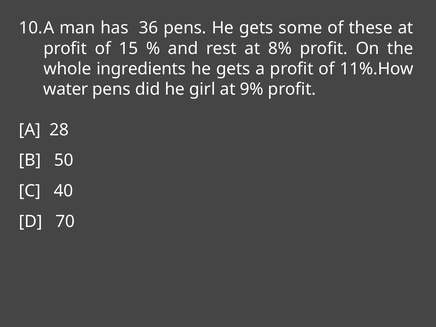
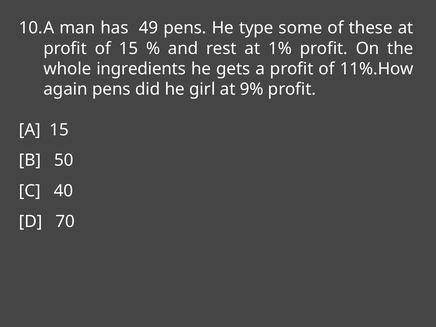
36: 36 -> 49
pens He gets: gets -> type
8%: 8% -> 1%
water: water -> again
A 28: 28 -> 15
